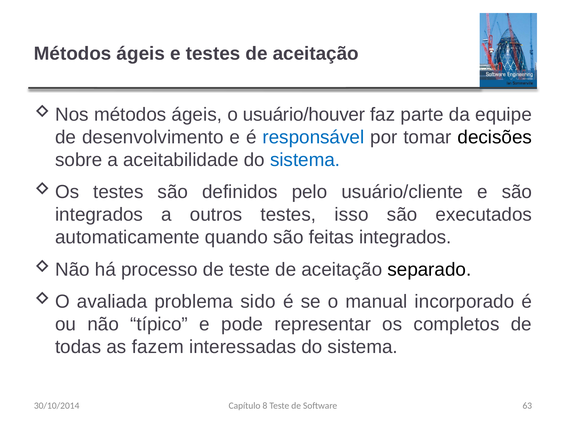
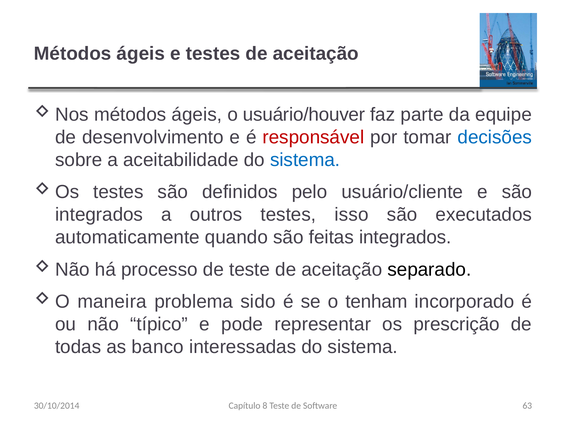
responsável colour: blue -> red
decisões colour: black -> blue
avaliada: avaliada -> maneira
manual: manual -> tenham
completos: completos -> prescrição
fazem: fazem -> banco
